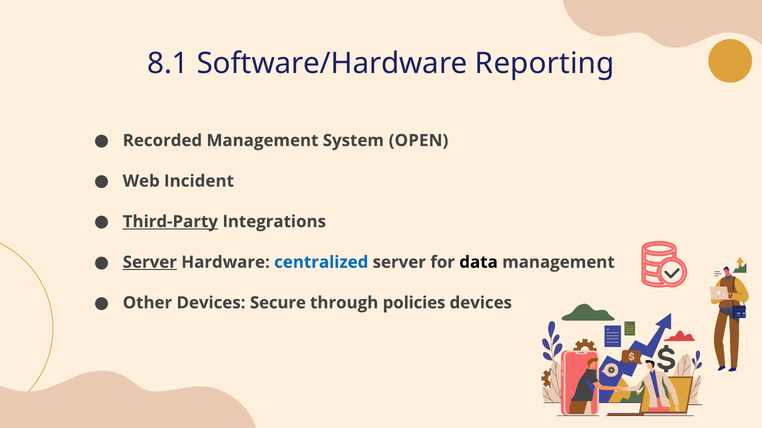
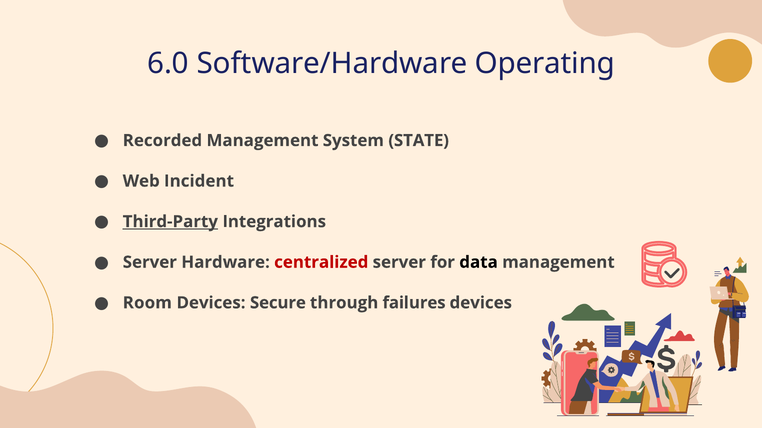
8.1: 8.1 -> 6.0
Reporting: Reporting -> Operating
OPEN: OPEN -> STATE
Server at (150, 263) underline: present -> none
centralized colour: blue -> red
Other: Other -> Room
policies: policies -> failures
